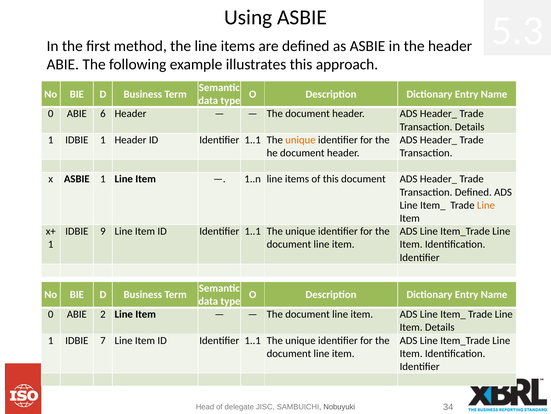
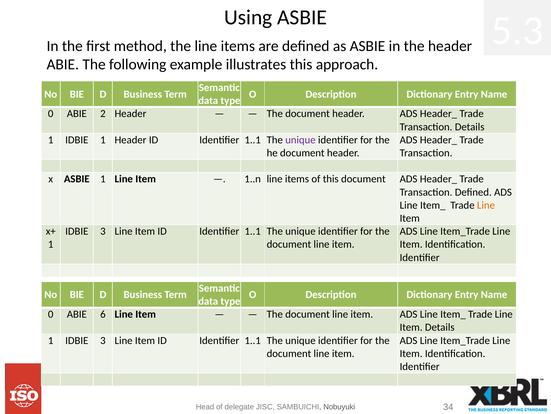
6: 6 -> 2
unique at (300, 140) colour: orange -> purple
9 at (103, 231): 9 -> 3
2: 2 -> 6
7 at (103, 340): 7 -> 3
